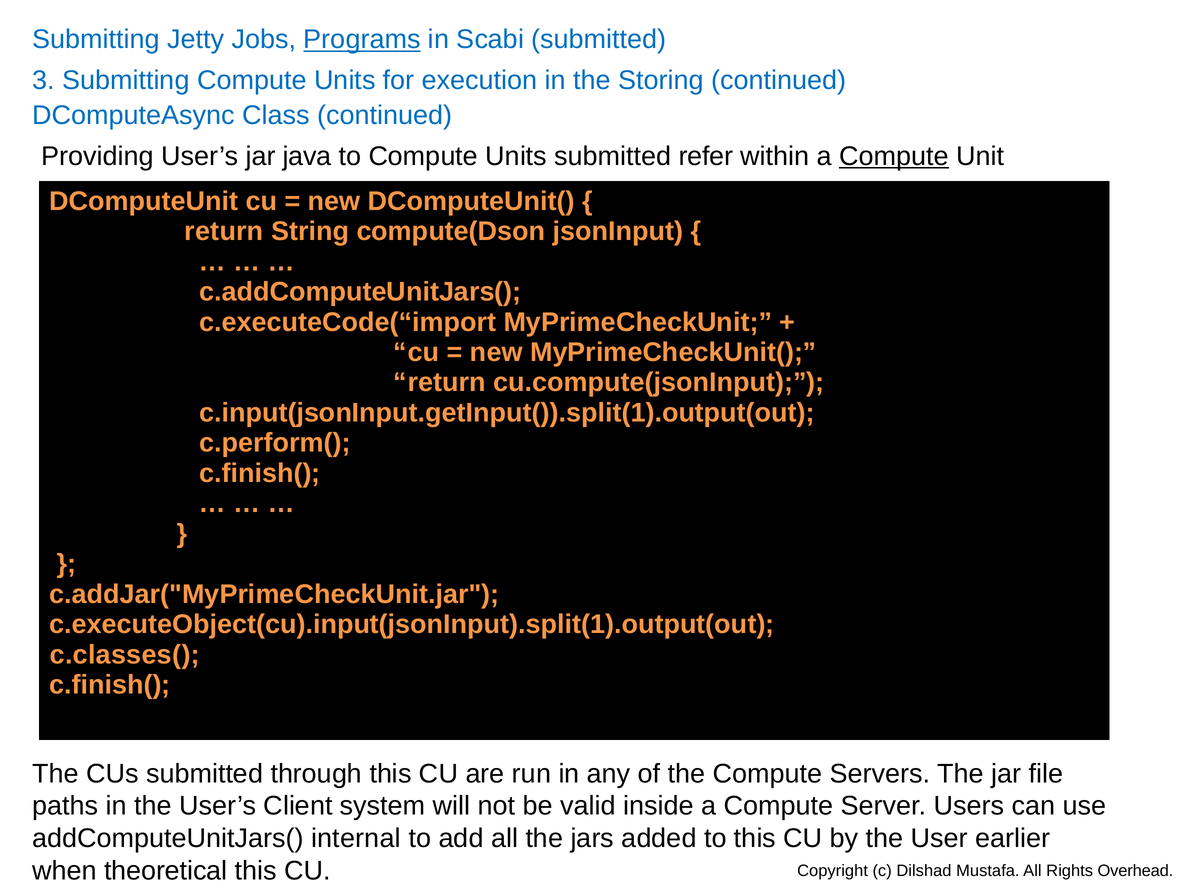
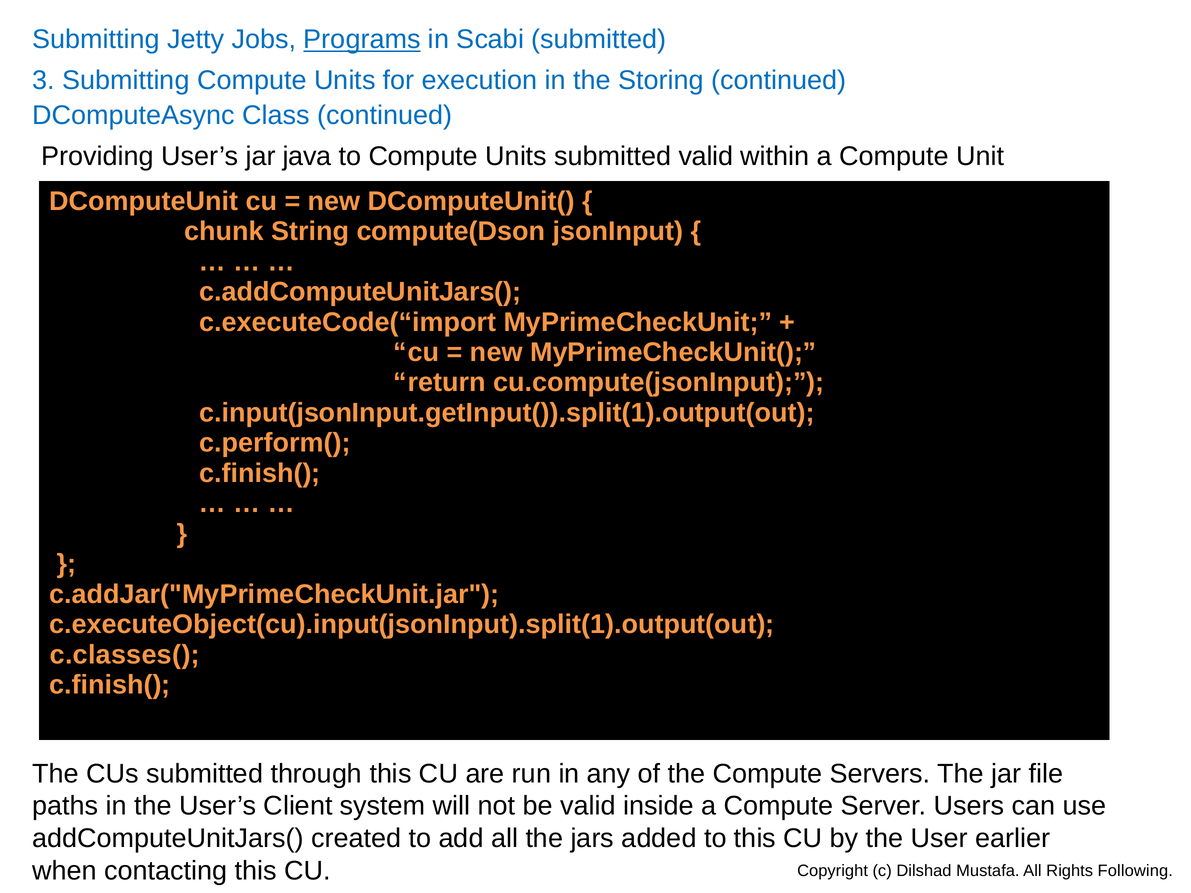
submitted refer: refer -> valid
Compute at (894, 156) underline: present -> none
return at (224, 231): return -> chunk
internal: internal -> created
theoretical: theoretical -> contacting
Overhead: Overhead -> Following
